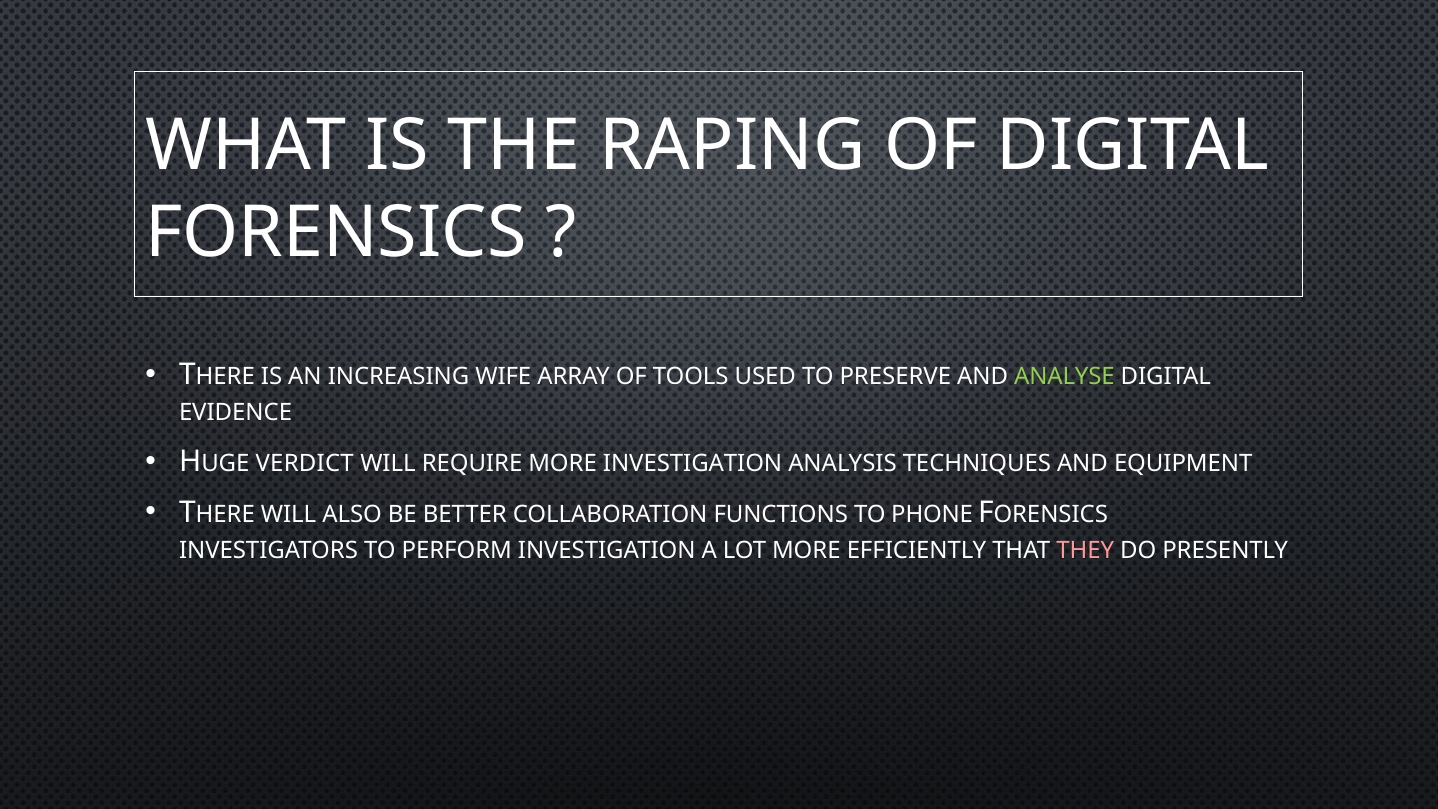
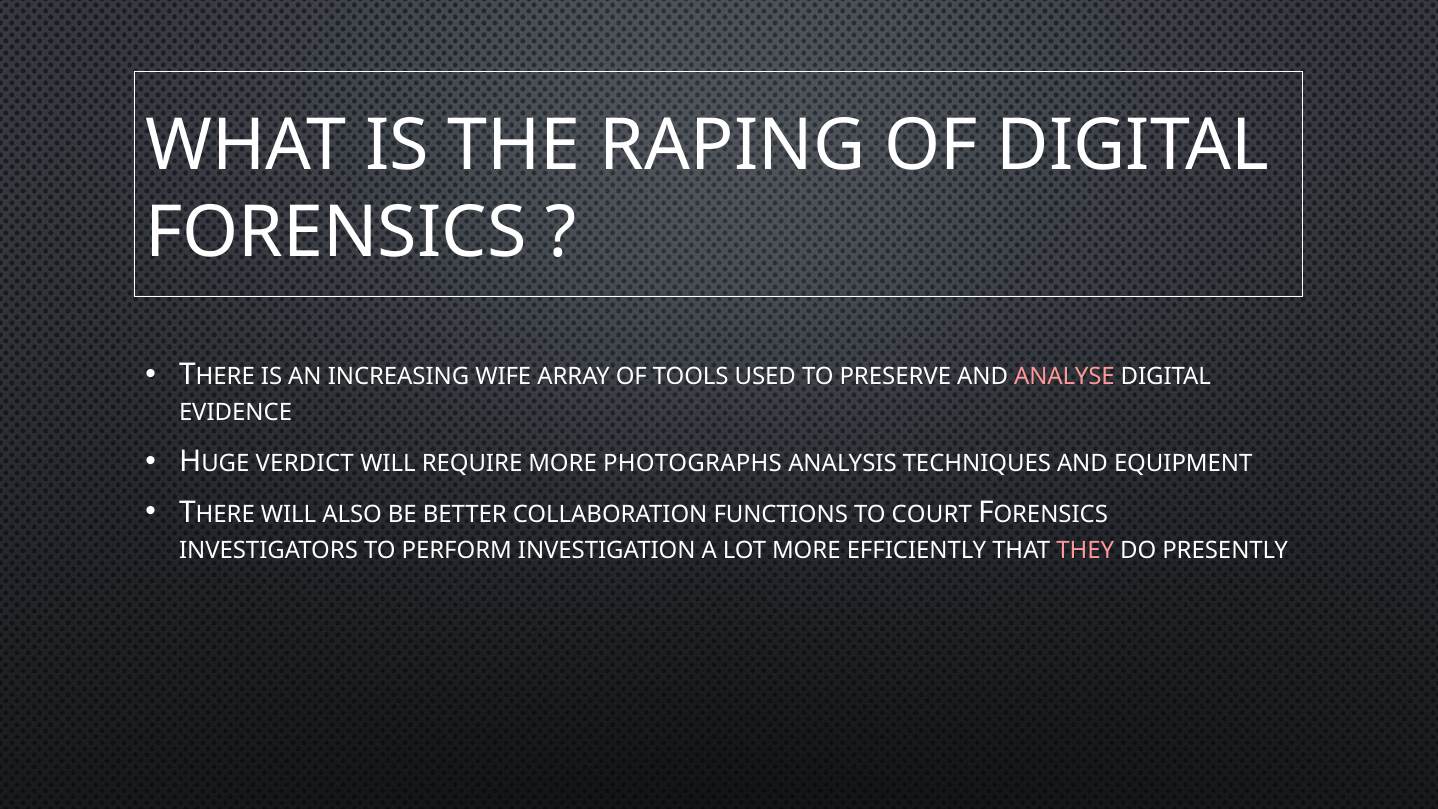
ANALYSE colour: light green -> pink
MORE INVESTIGATION: INVESTIGATION -> PHOTOGRAPHS
PHONE: PHONE -> COURT
